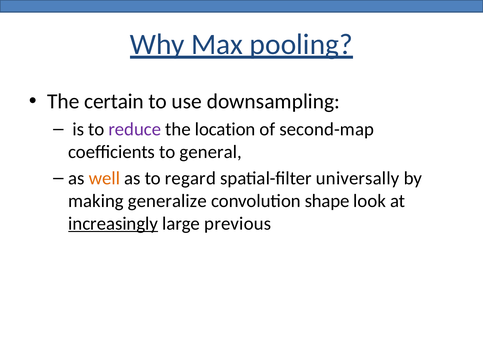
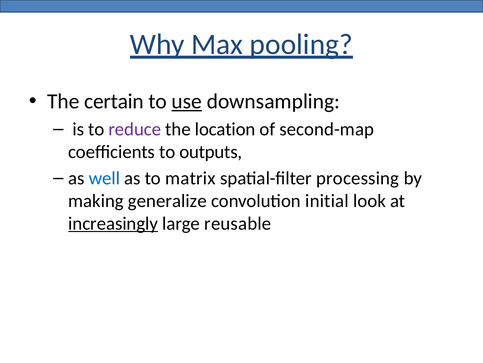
use underline: none -> present
general: general -> outputs
well colour: orange -> blue
regard: regard -> matrix
universally: universally -> processing
shape: shape -> initial
previous: previous -> reusable
